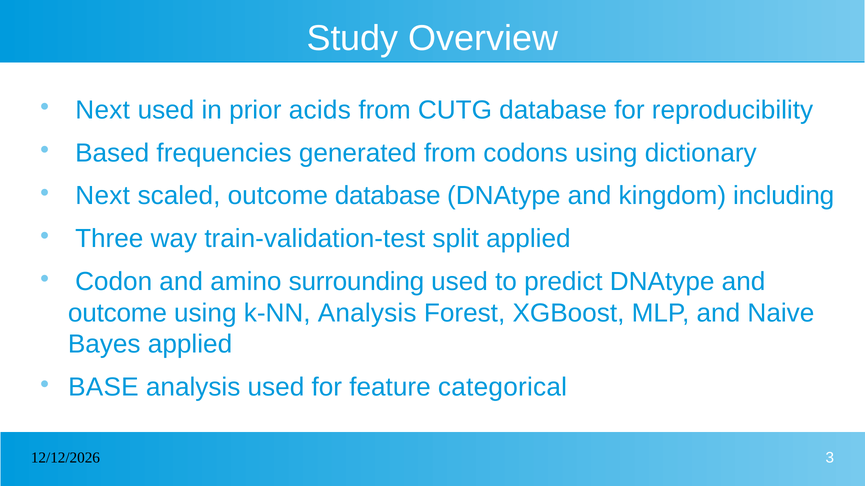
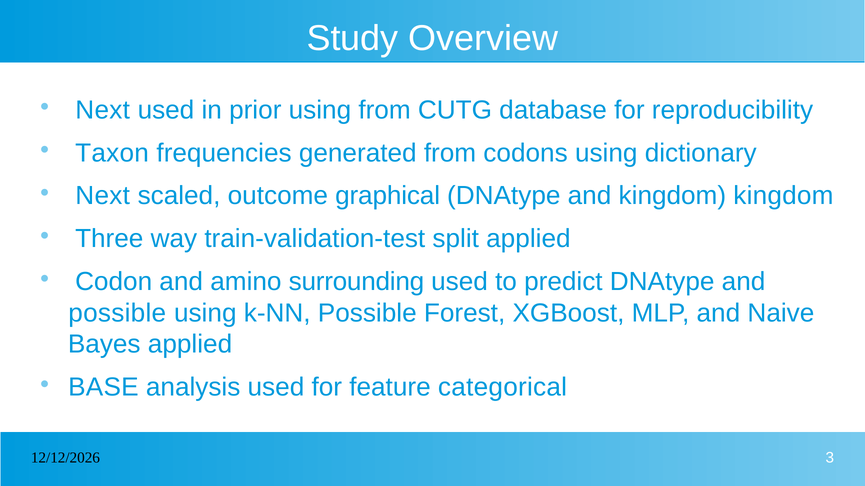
prior acids: acids -> using
Based: Based -> Taxon
outcome database: database -> graphical
kingdom including: including -> kingdom
outcome at (117, 313): outcome -> possible
k-NN Analysis: Analysis -> Possible
